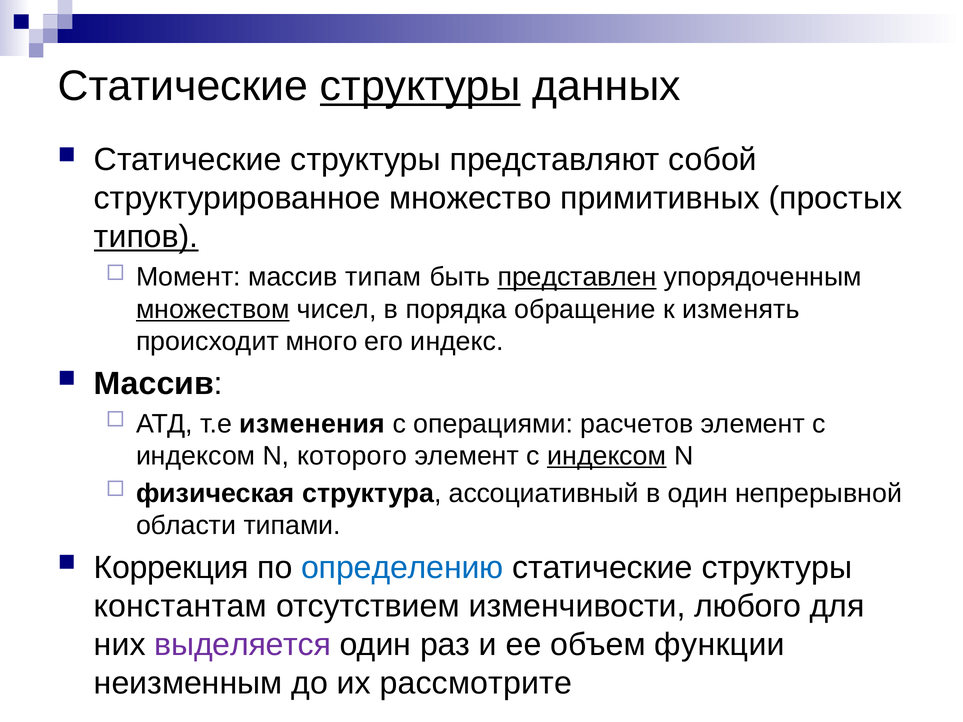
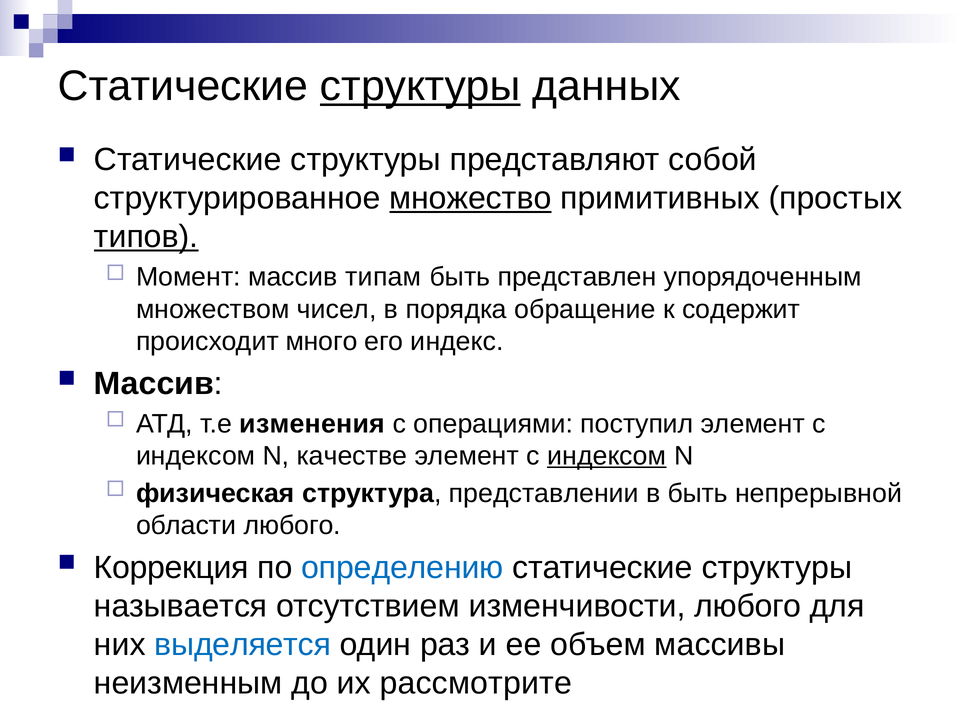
множество underline: none -> present
представлен underline: present -> none
множеством underline: present -> none
изменять: изменять -> содержит
расчетов: расчетов -> поступил
которого: которого -> качестве
ассоциативный: ассоциативный -> представлении
в один: один -> быть
области типами: типами -> любого
константам: константам -> называется
выделяется colour: purple -> blue
функции: функции -> массивы
